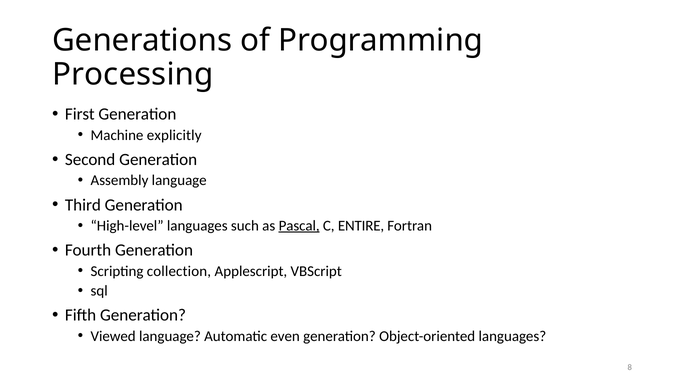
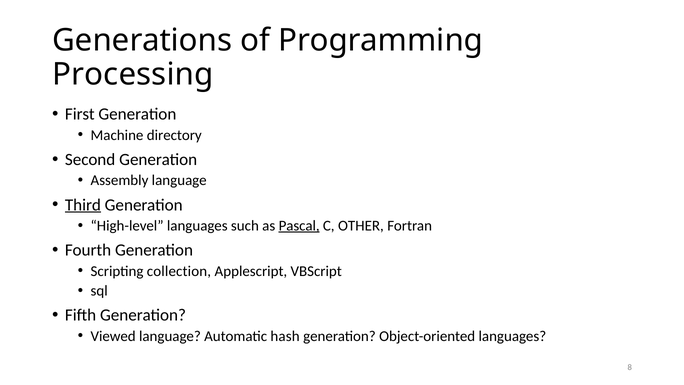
explicitly: explicitly -> directory
Third underline: none -> present
ENTIRE: ENTIRE -> OTHER
even: even -> hash
